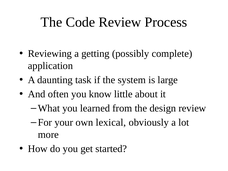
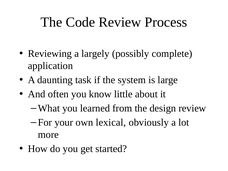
getting: getting -> largely
